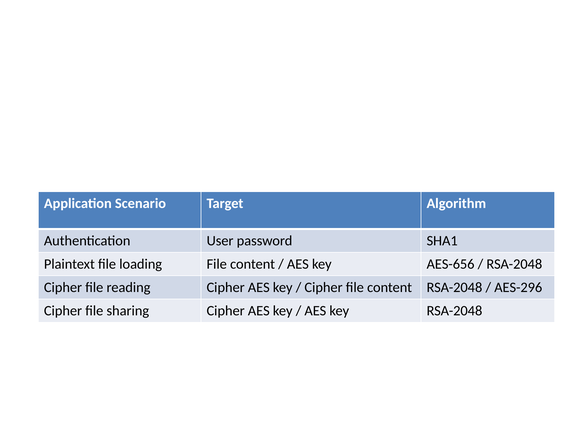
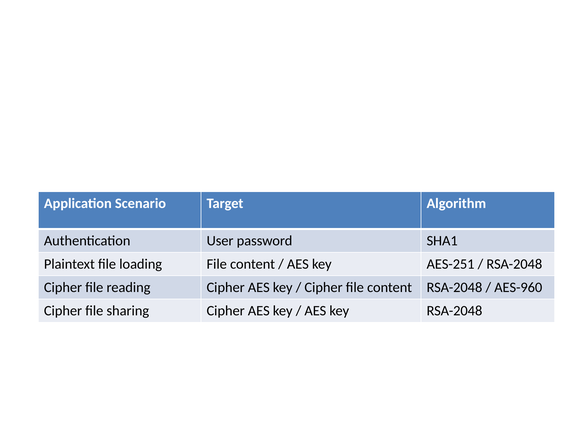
AES-656: AES-656 -> AES-251
AES-296: AES-296 -> AES-960
